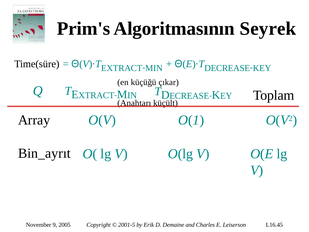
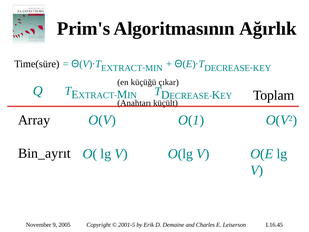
Seyrek: Seyrek -> Ağırlık
